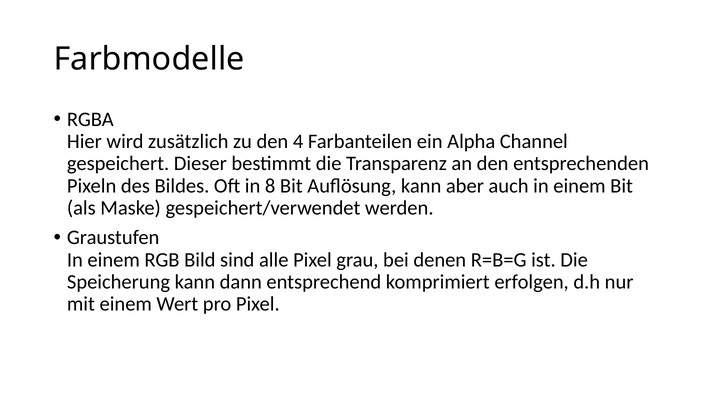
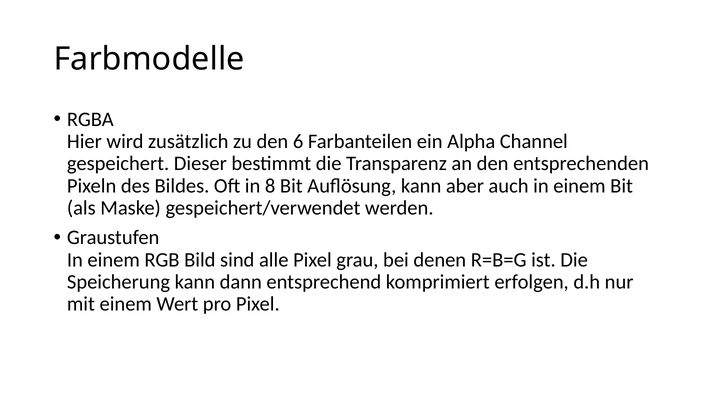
4: 4 -> 6
